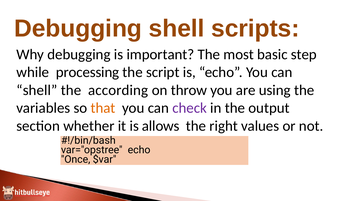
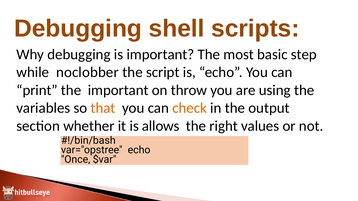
processing: processing -> noclobber
shell at (37, 90): shell -> print
the according: according -> important
check colour: purple -> orange
